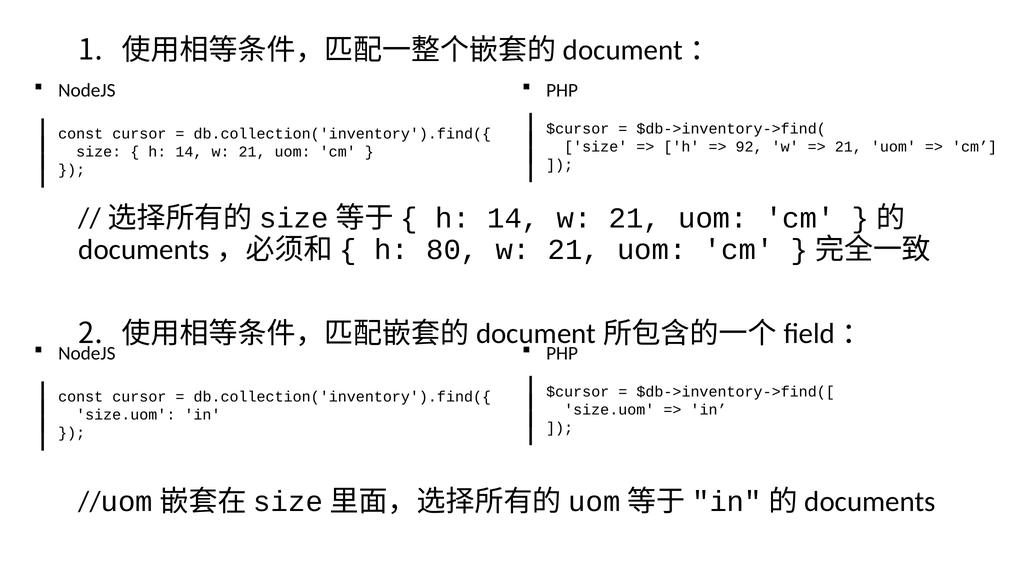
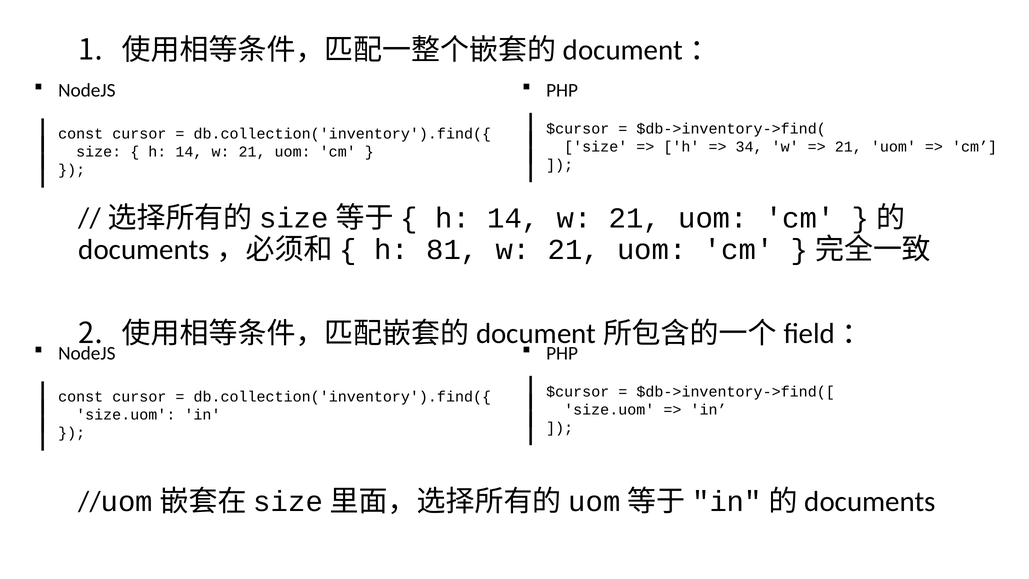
92: 92 -> 34
80: 80 -> 81
